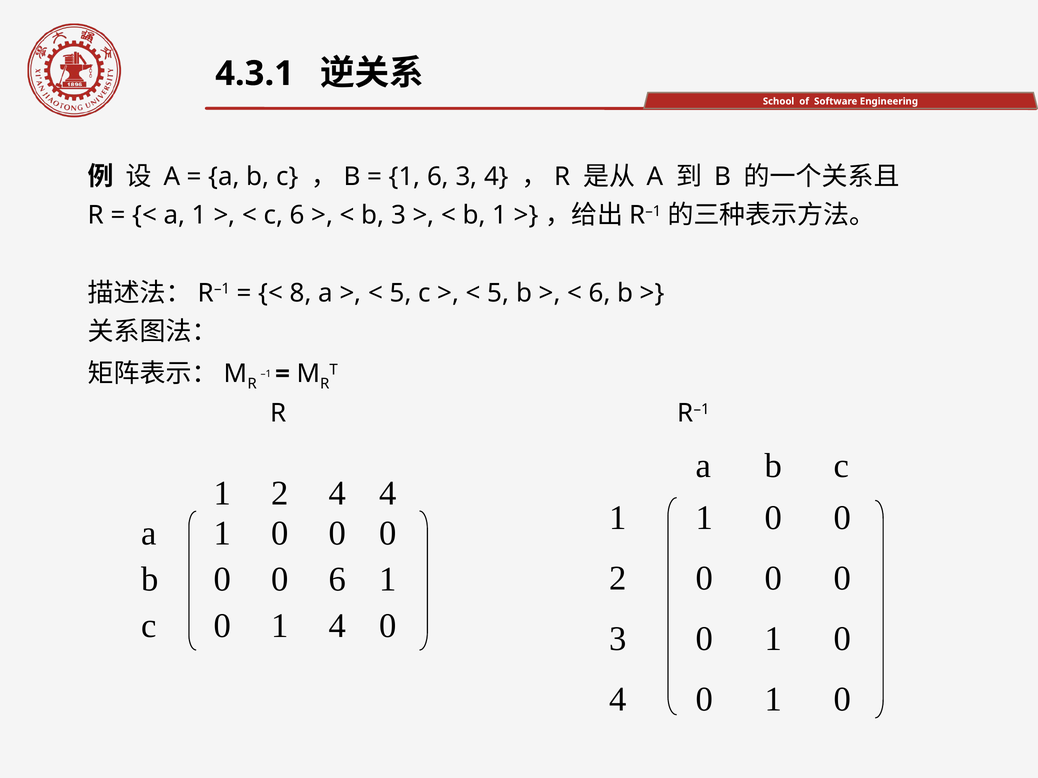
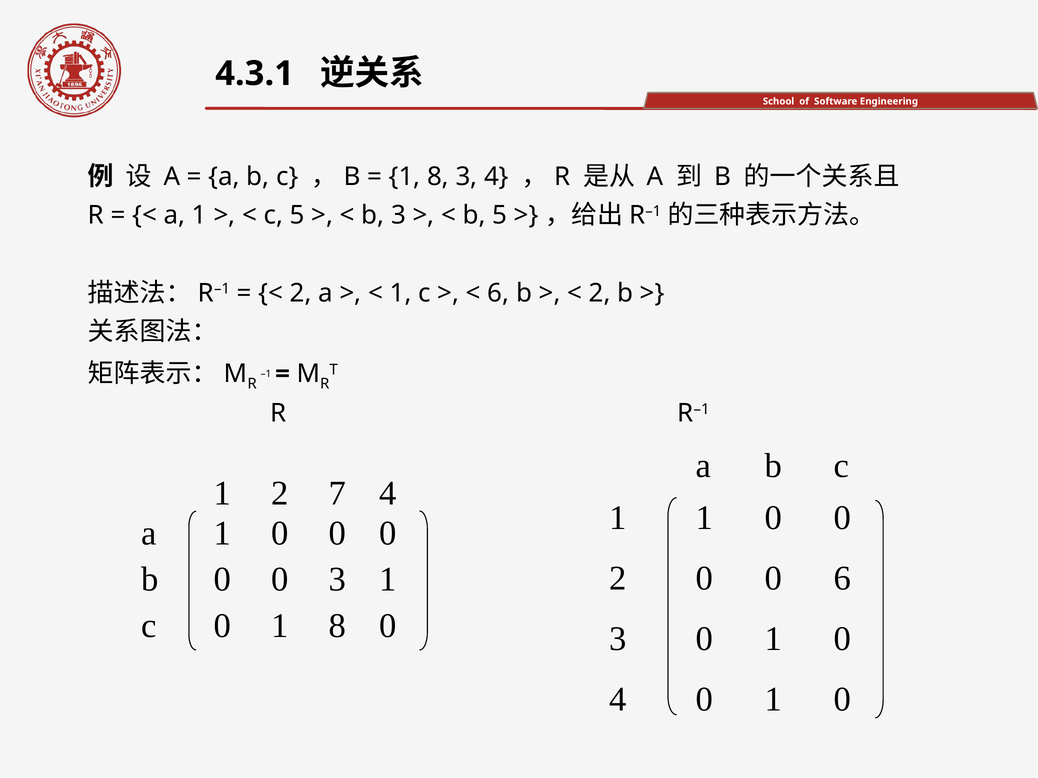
6 at (438, 177): 6 -> 8
c 6: 6 -> 5
b 1: 1 -> 5
8 at (301, 293): 8 -> 2
5 at (401, 293): 5 -> 1
5 at (498, 293): 5 -> 6
6 at (600, 293): 6 -> 2
2 4: 4 -> 7
0 at (843, 579): 0 -> 6
0 6: 6 -> 3
4 at (338, 626): 4 -> 8
